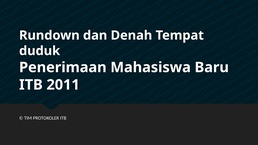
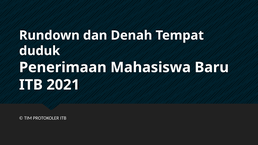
2011: 2011 -> 2021
